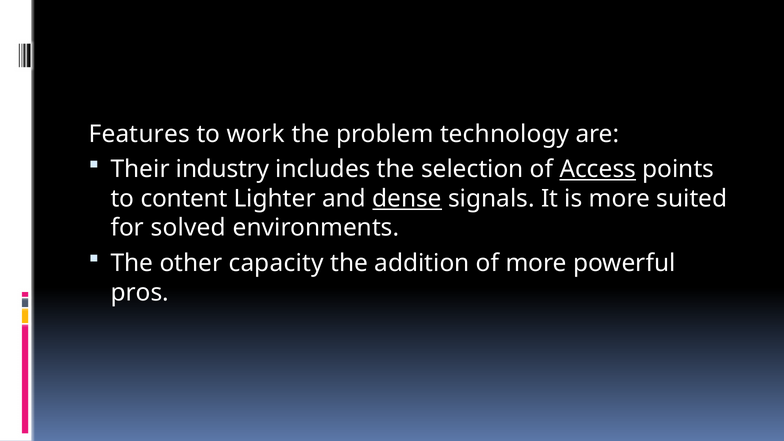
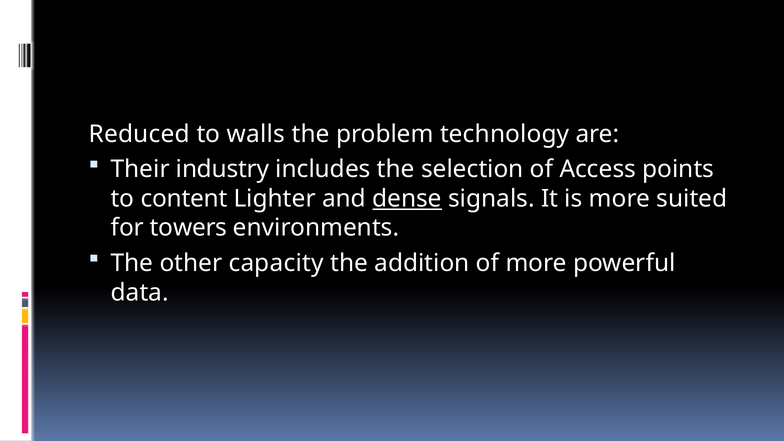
Features: Features -> Reduced
work: work -> walls
Access underline: present -> none
solved: solved -> towers
pros: pros -> data
